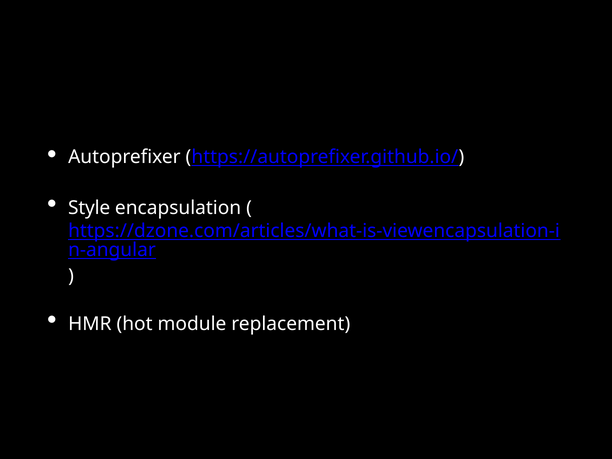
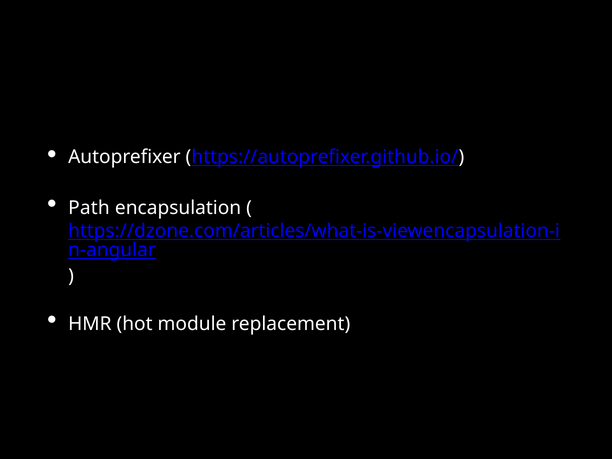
Style: Style -> Path
